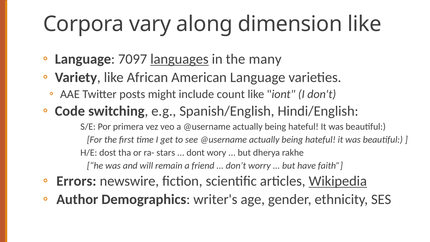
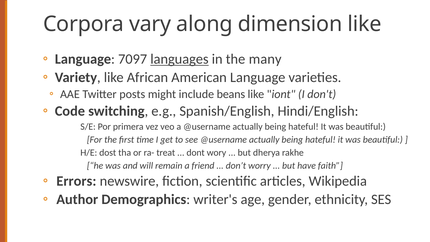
count: count -> beans
stars: stars -> treat
Wikipedia underline: present -> none
